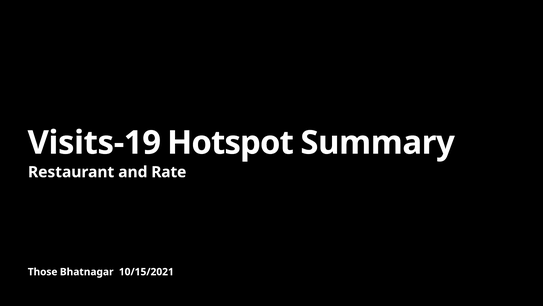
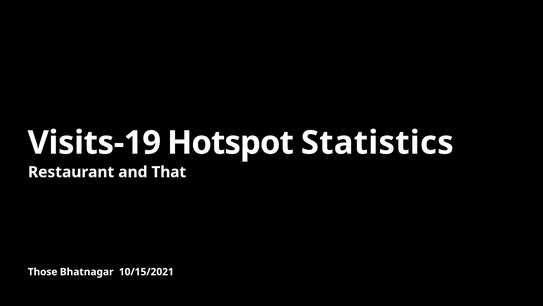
Summary: Summary -> Statistics
Rate: Rate -> That
